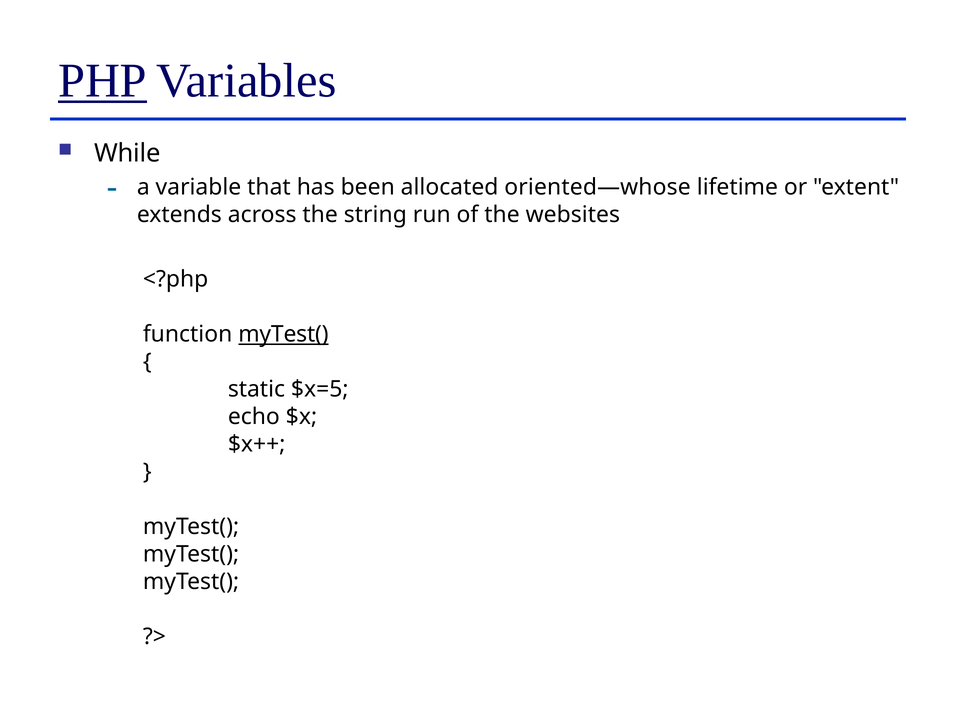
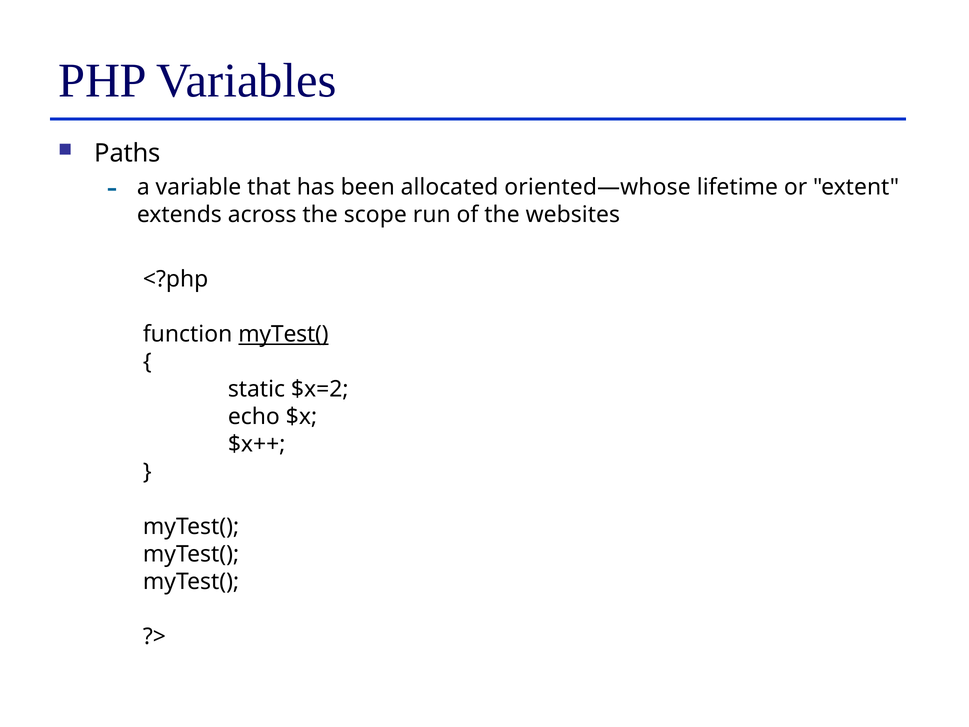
PHP underline: present -> none
While: While -> Paths
string: string -> scope
$x=5: $x=5 -> $x=2
